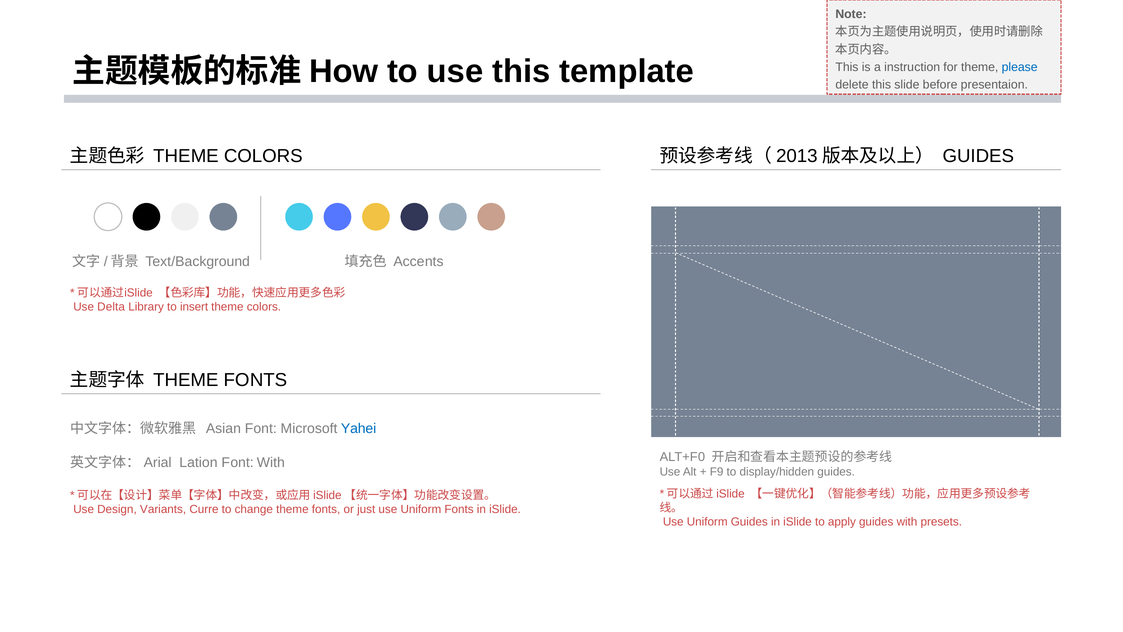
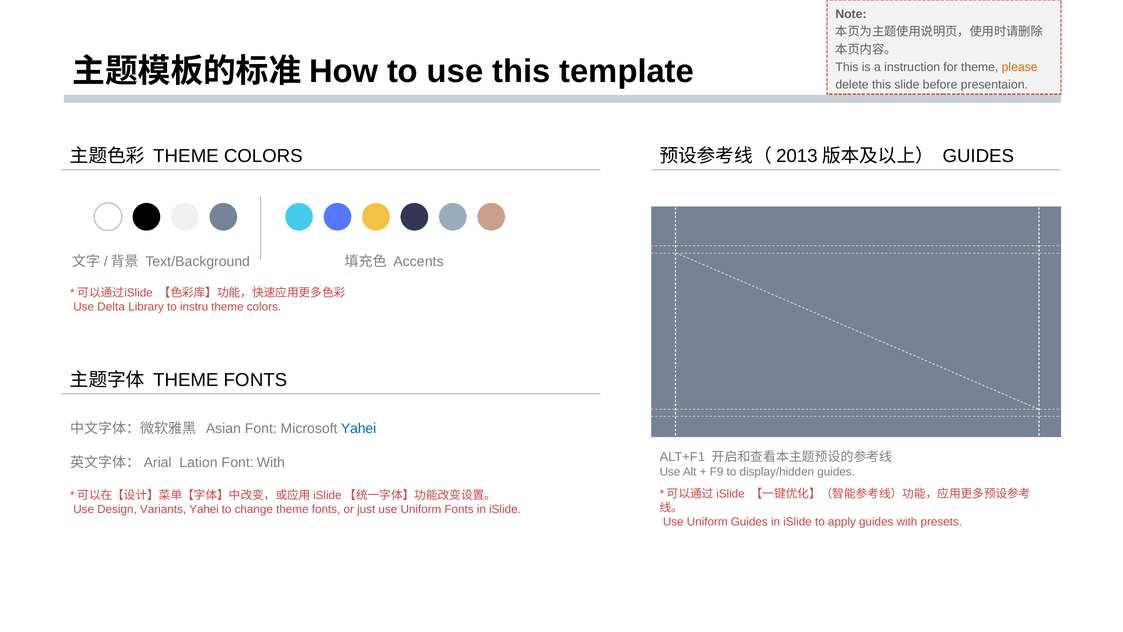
please colour: blue -> orange
to insert: insert -> instru
0: 0 -> 1
ariants Curre: Curre -> Yahei
